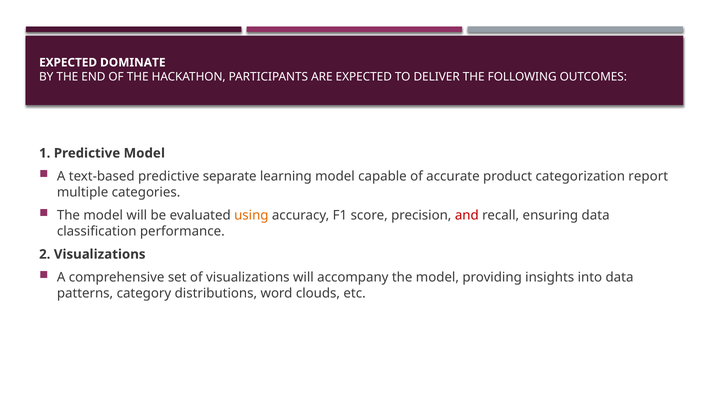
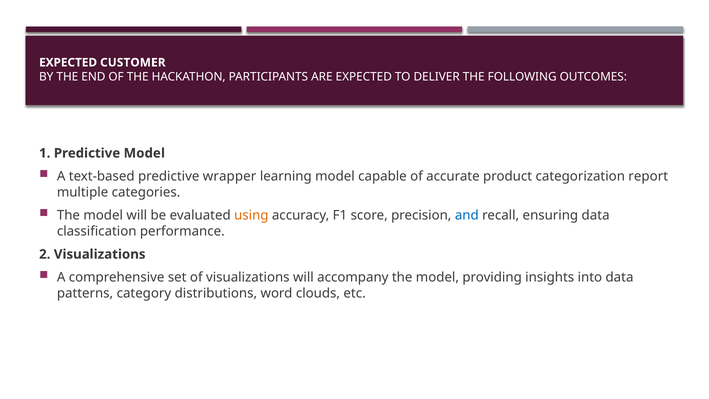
DOMINATE: DOMINATE -> CUSTOMER
separate: separate -> wrapper
and colour: red -> blue
